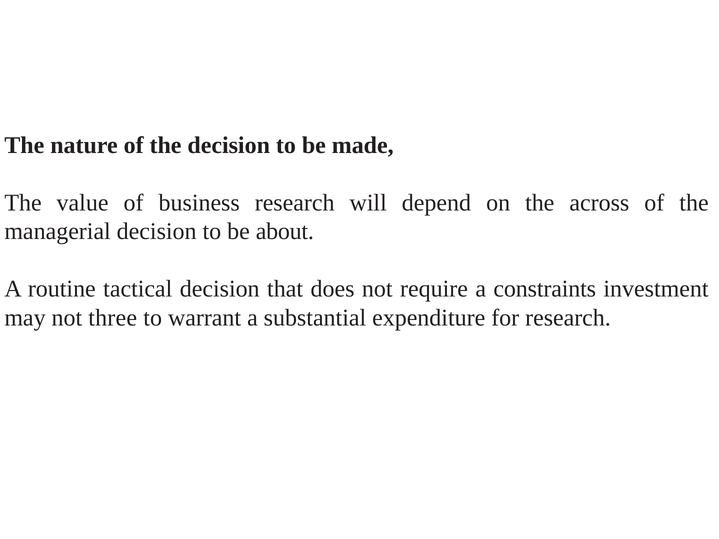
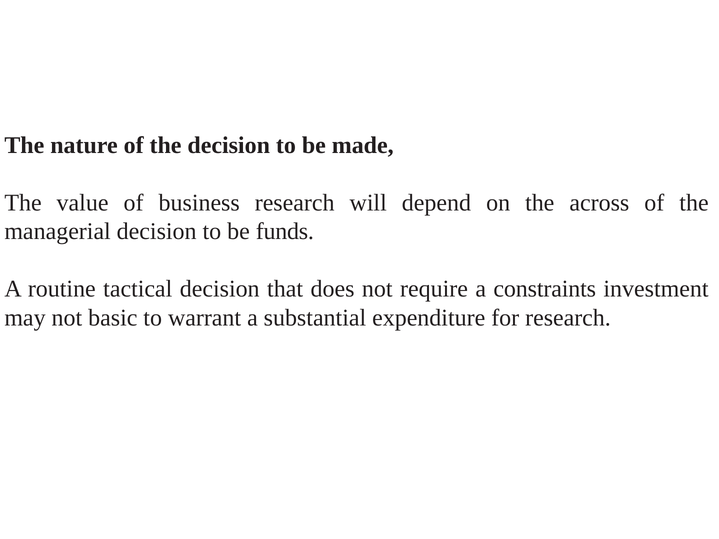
about: about -> funds
three: three -> basic
